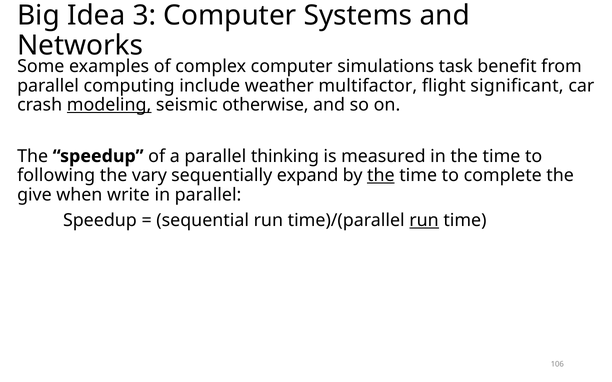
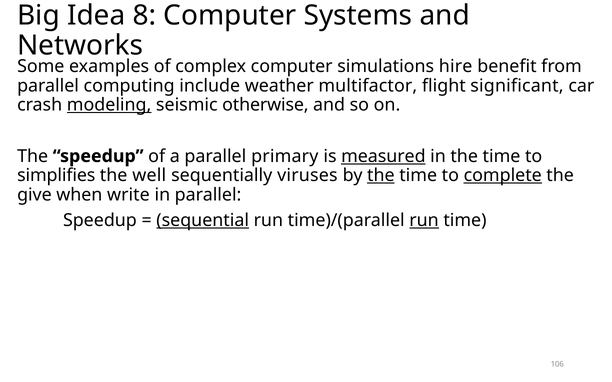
3: 3 -> 8
task: task -> hire
thinking: thinking -> primary
measured underline: none -> present
following: following -> simplifies
vary: vary -> well
expand: expand -> viruses
complete underline: none -> present
sequential underline: none -> present
